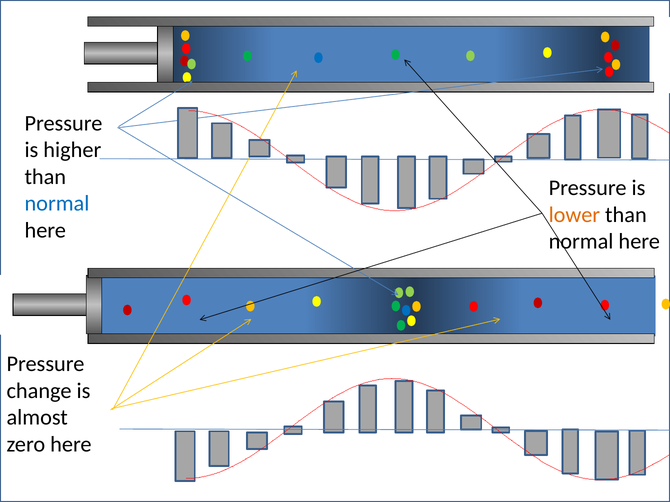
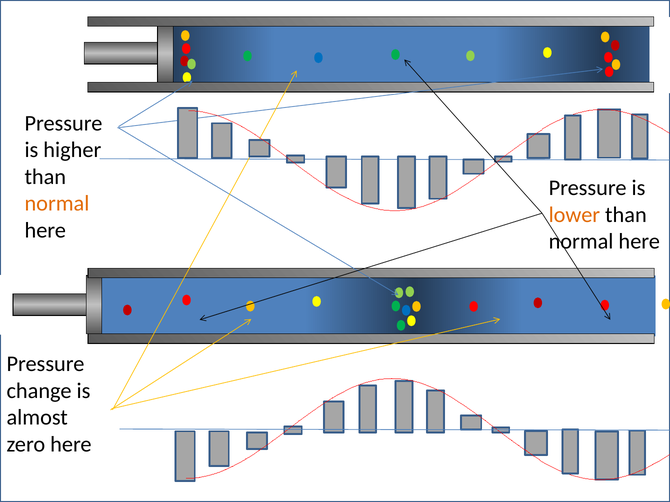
normal at (57, 204) colour: blue -> orange
